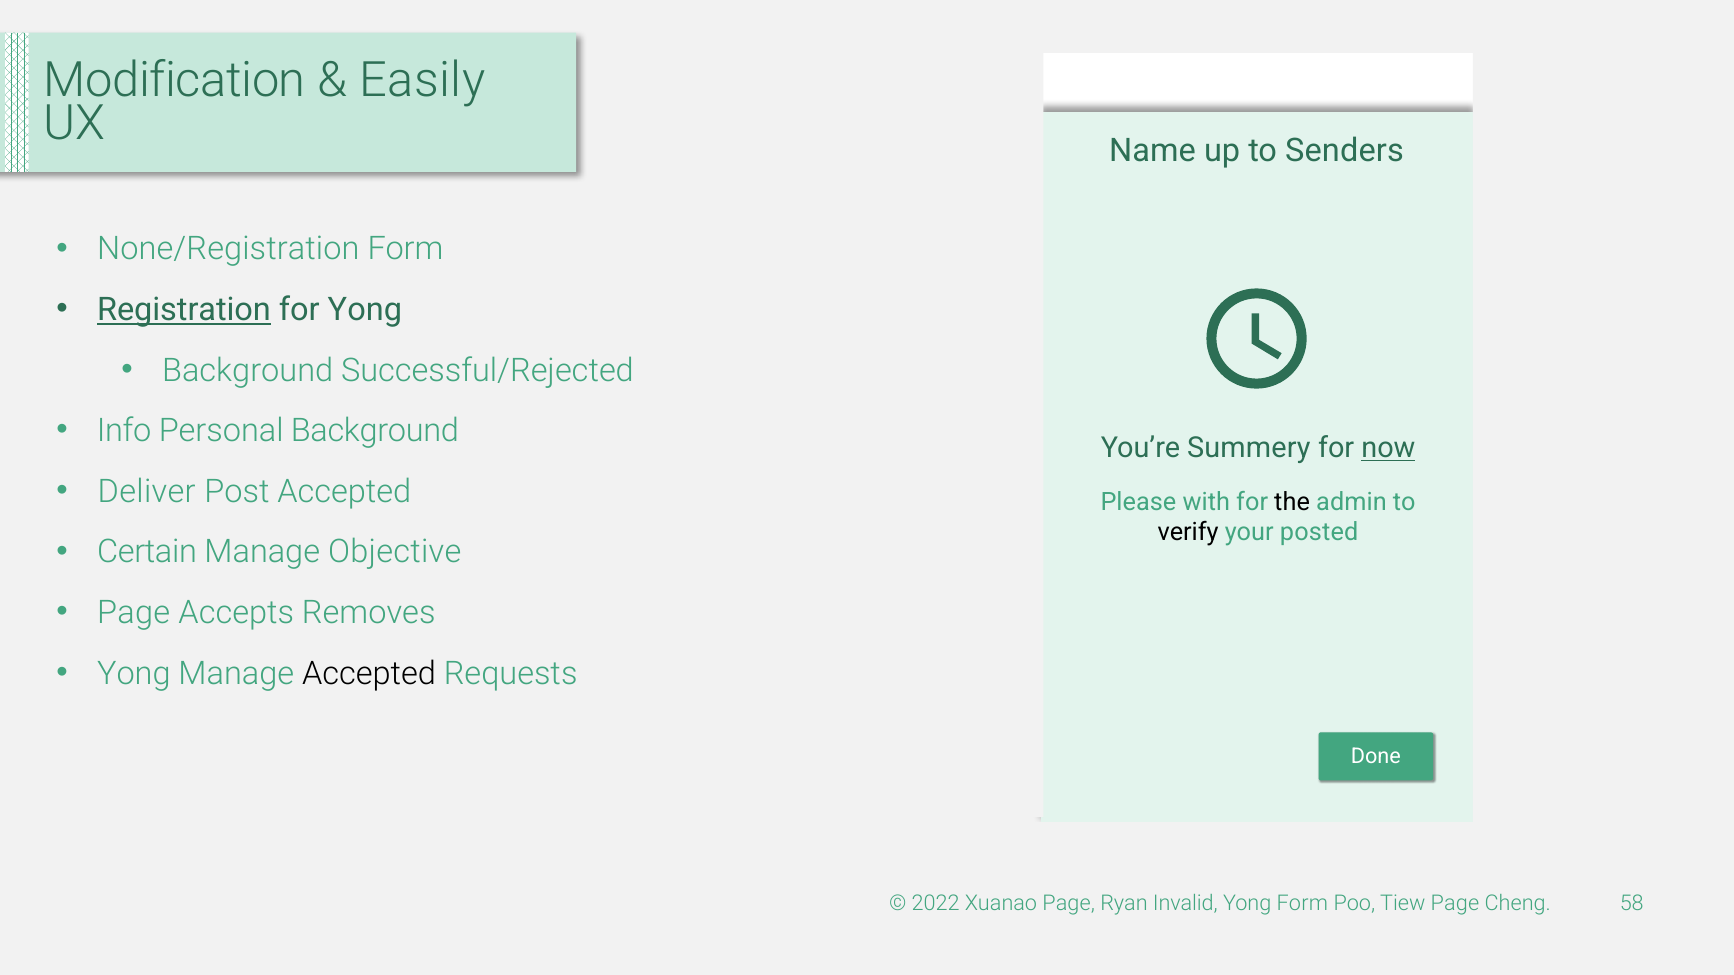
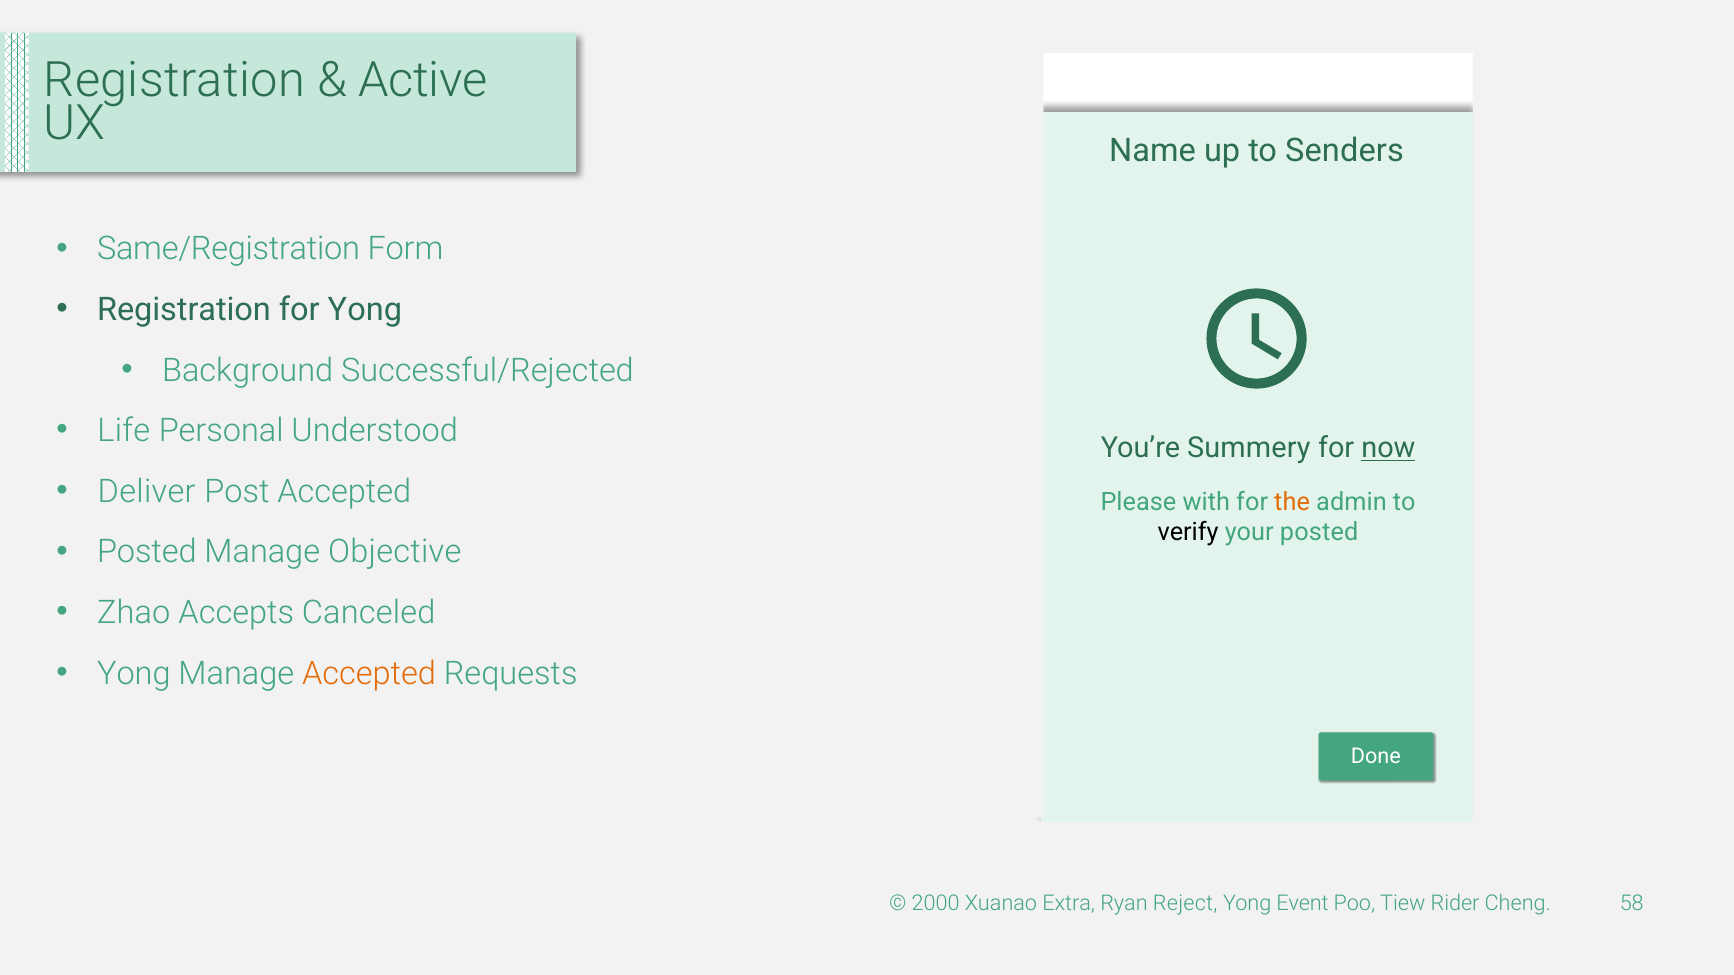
Modification at (175, 81): Modification -> Registration
Easily: Easily -> Active
None/Registration: None/Registration -> Same/Registration
Registration at (184, 310) underline: present -> none
Info: Info -> Life
Personal Background: Background -> Understood
the at (1292, 502) colour: black -> orange
Certain at (147, 552): Certain -> Posted
Page at (134, 613): Page -> Zhao
Removes: Removes -> Canceled
Accepted at (369, 674) colour: black -> orange
2022: 2022 -> 2000
Xuanao Page: Page -> Extra
Invalid: Invalid -> Reject
Yong Form: Form -> Event
Tiew Page: Page -> Rider
